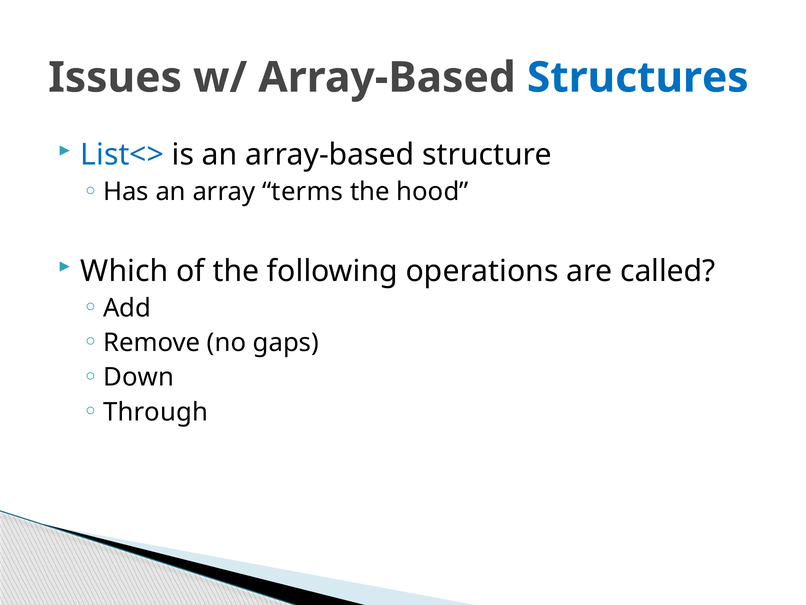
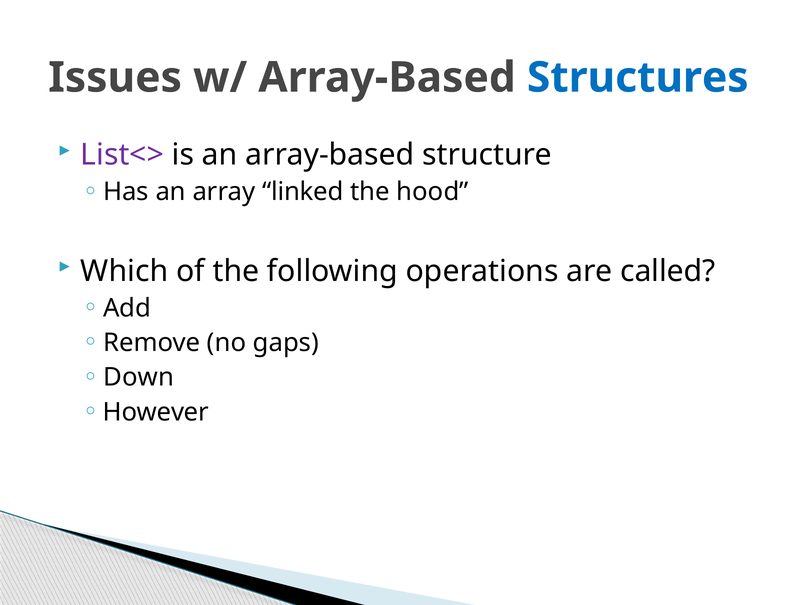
List<> colour: blue -> purple
terms: terms -> linked
Through: Through -> However
